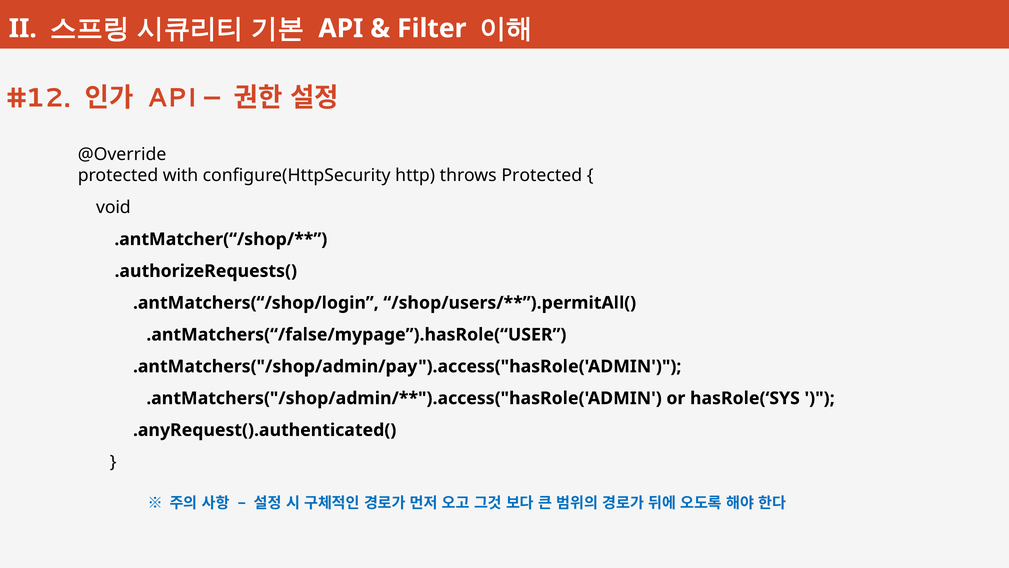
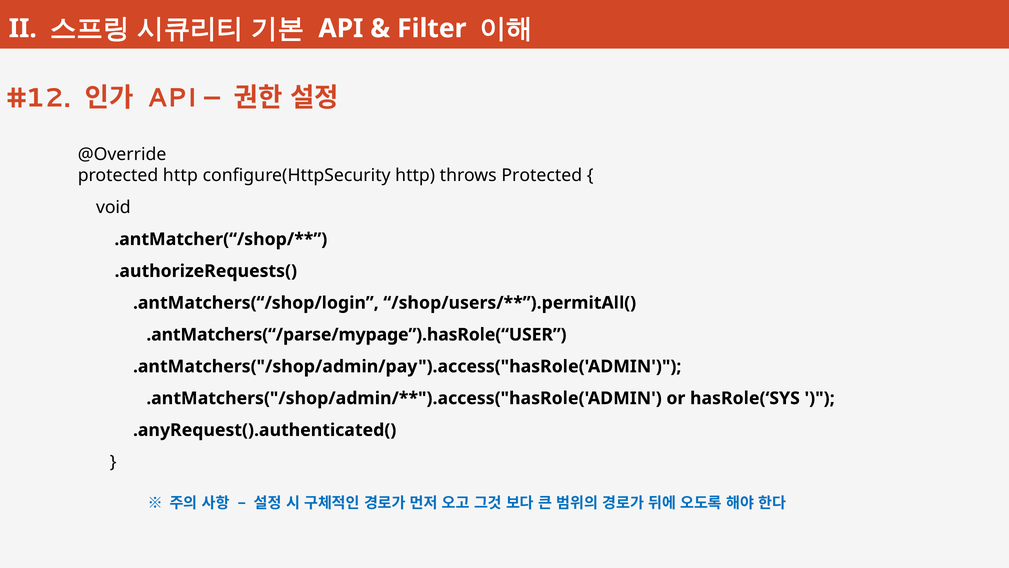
protected with: with -> http
.antMatchers(“/false/mypage”).hasRole(“USER: .antMatchers(“/false/mypage”).hasRole(“USER -> .antMatchers(“/parse/mypage”).hasRole(“USER
